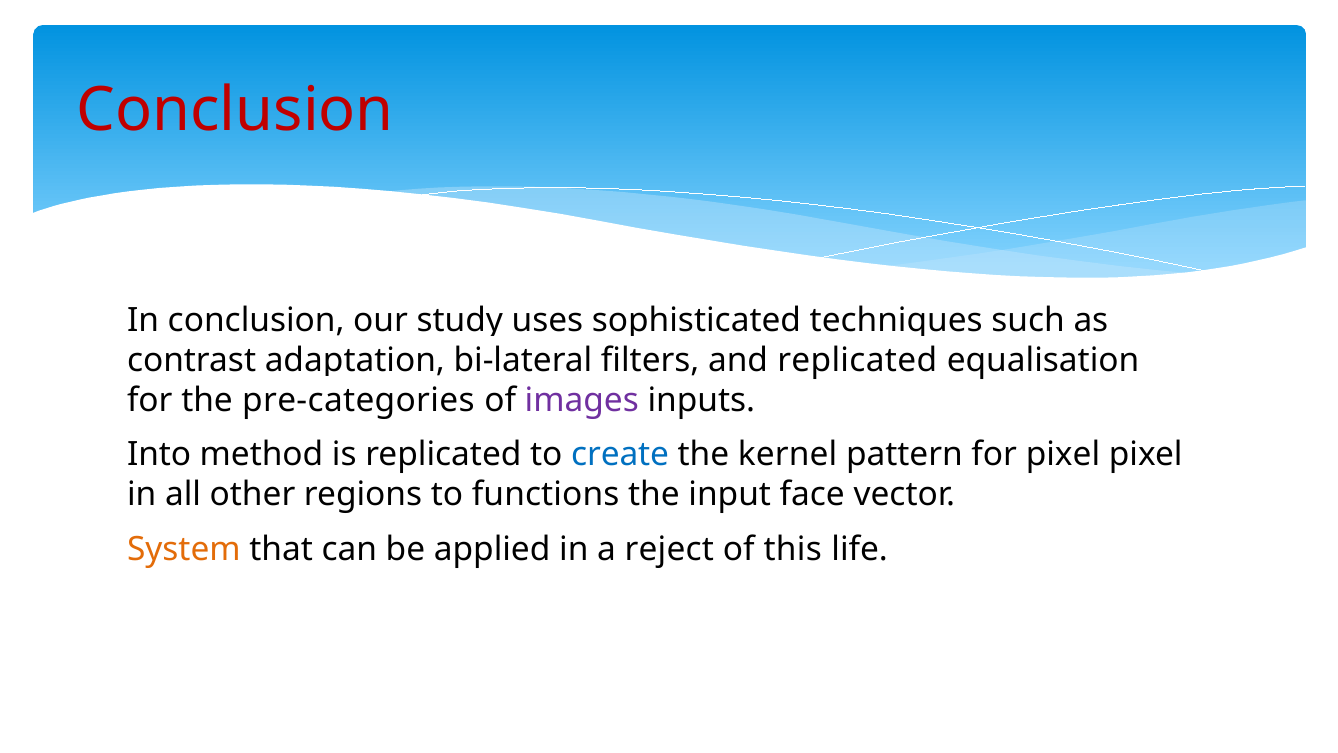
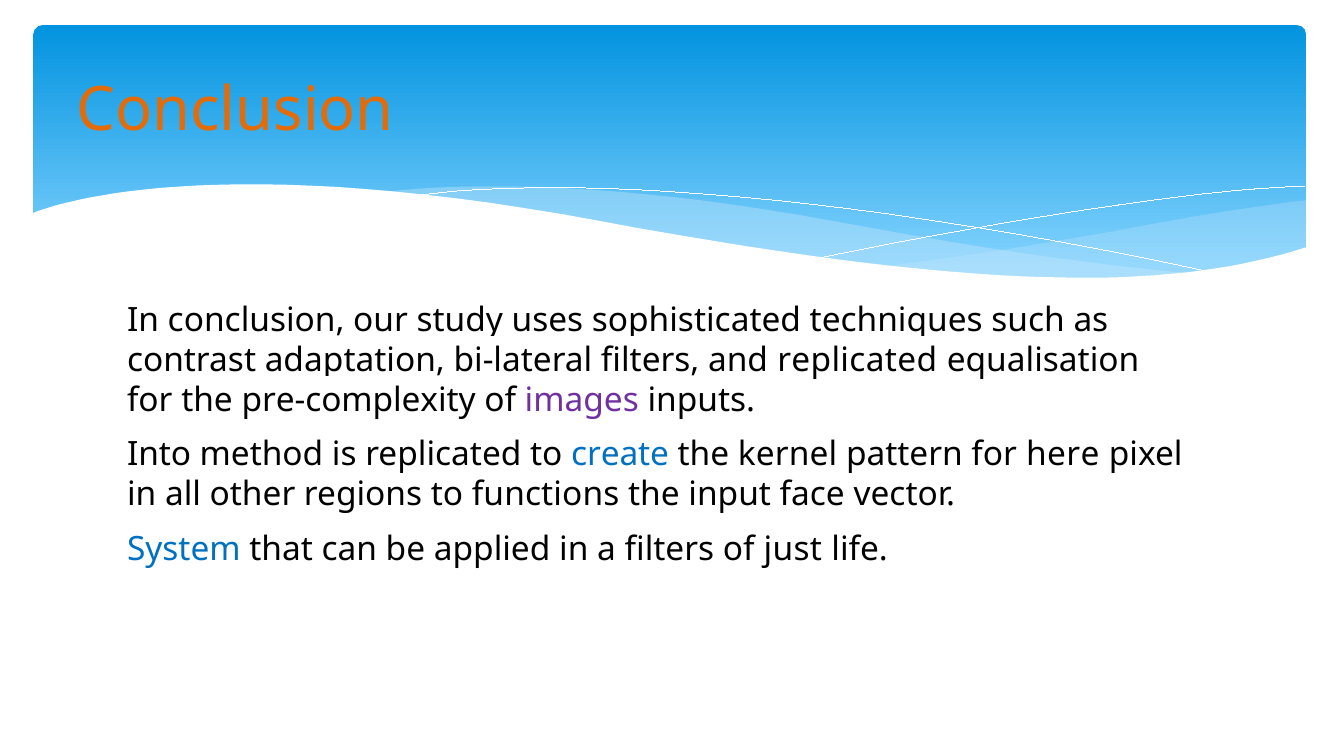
Conclusion at (235, 110) colour: red -> orange
pre-categories: pre-categories -> pre-complexity
for pixel: pixel -> here
System colour: orange -> blue
a reject: reject -> filters
this: this -> just
